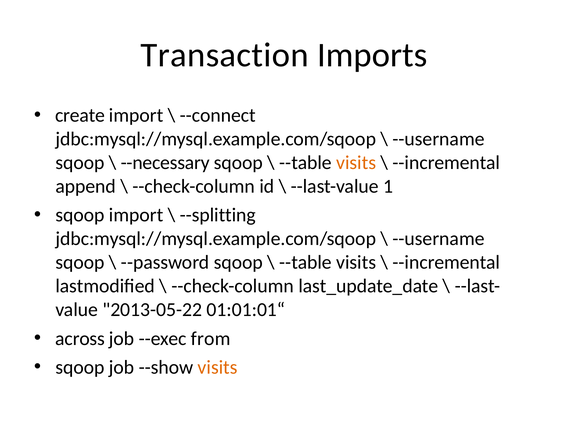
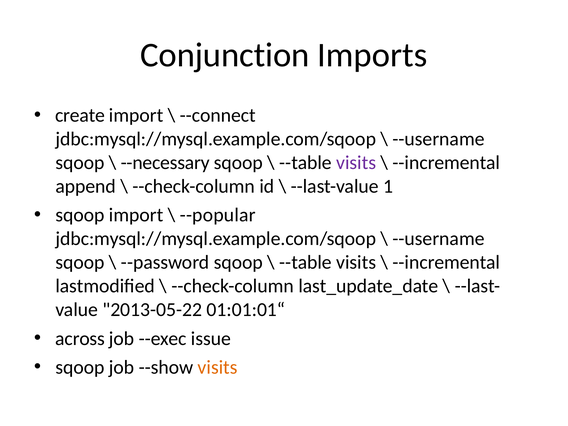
Transaction: Transaction -> Conjunction
visits at (356, 163) colour: orange -> purple
--splitting: --splitting -> --popular
from: from -> issue
